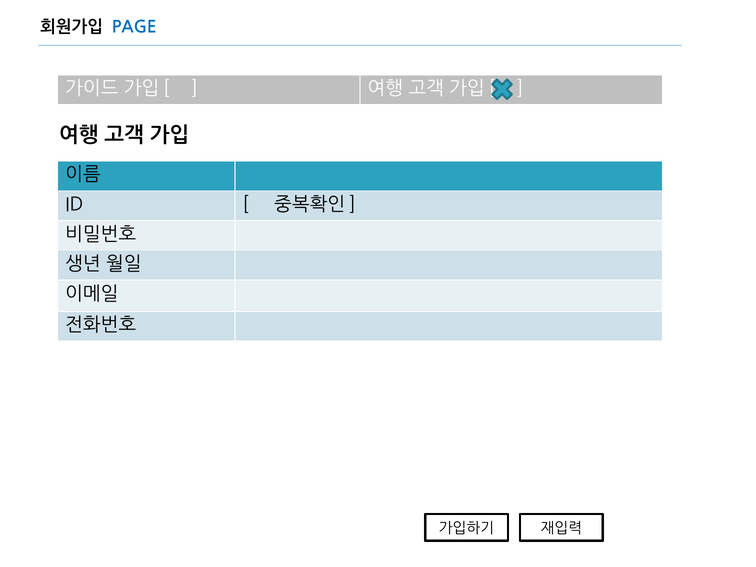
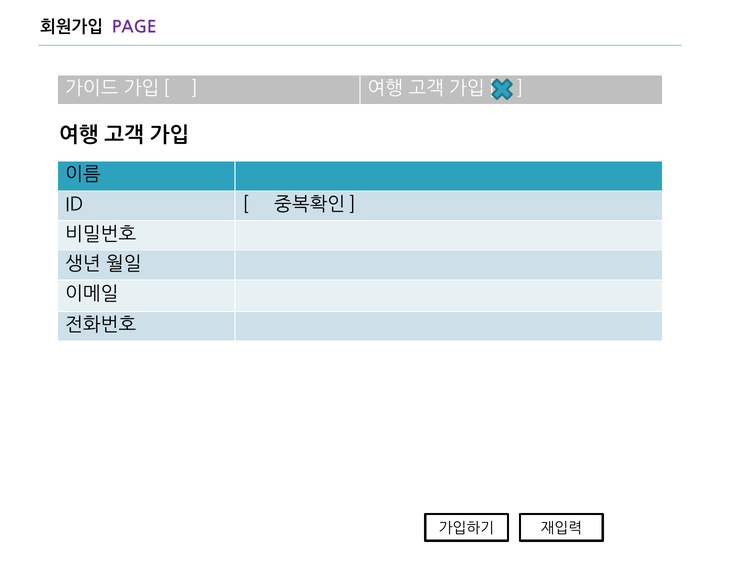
PAGE colour: blue -> purple
